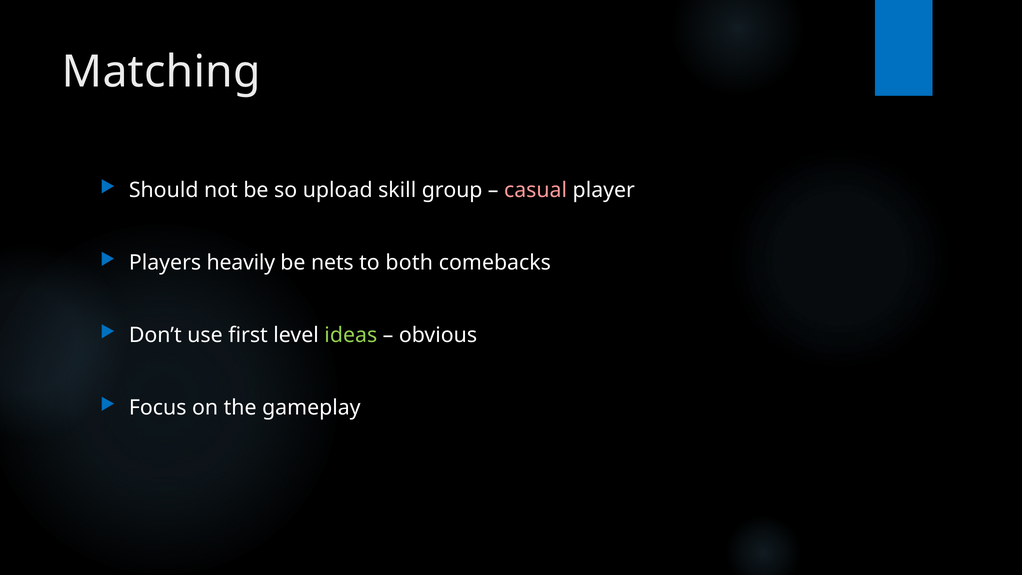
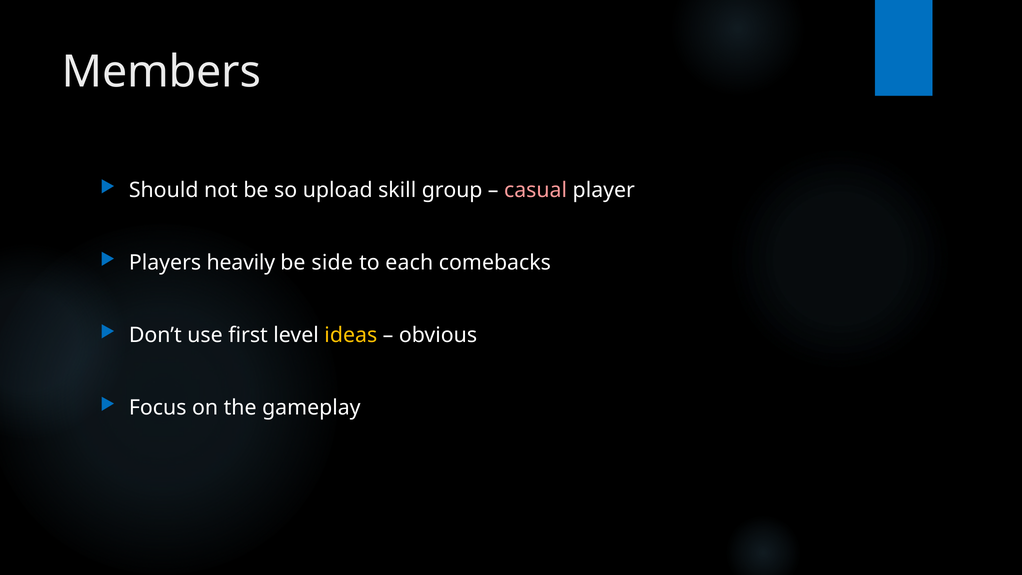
Matching: Matching -> Members
nets: nets -> side
both: both -> each
ideas colour: light green -> yellow
